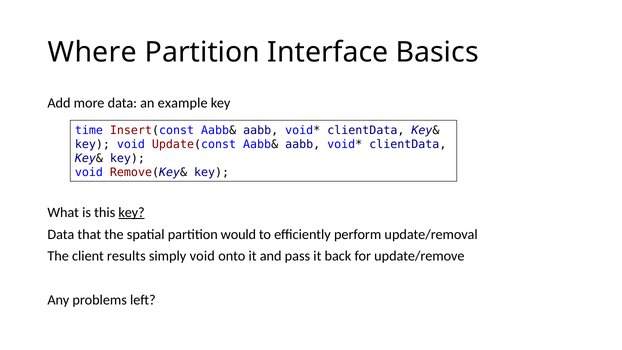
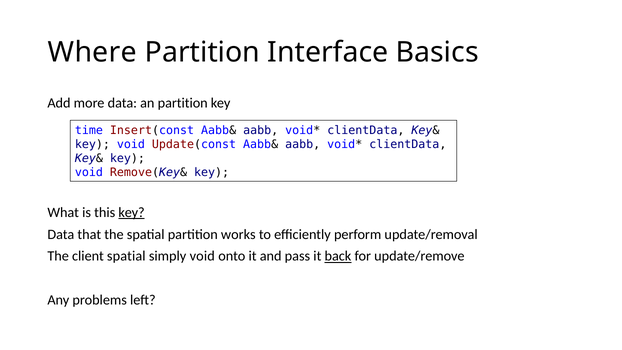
an example: example -> partition
would: would -> works
client results: results -> spatial
back underline: none -> present
